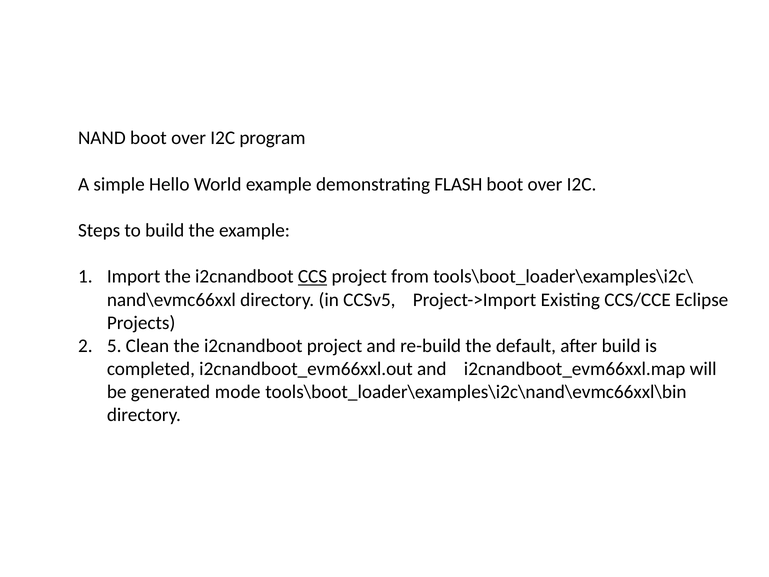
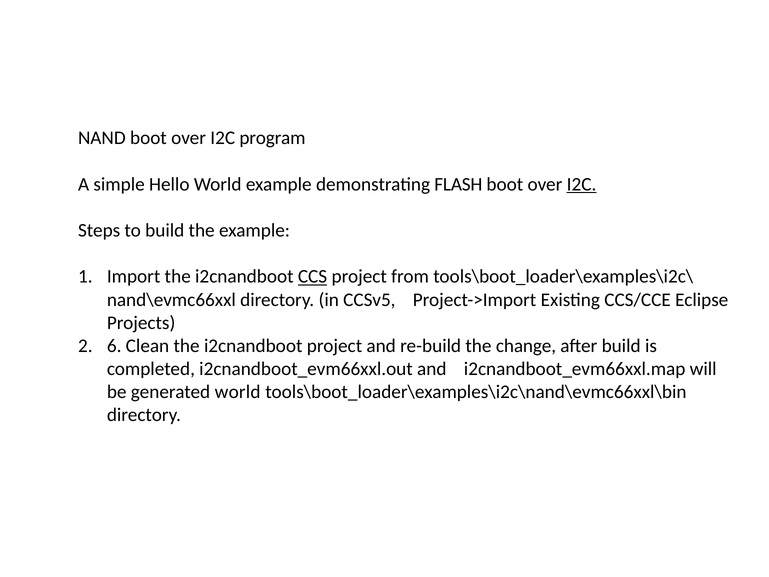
I2C at (582, 184) underline: none -> present
5: 5 -> 6
default: default -> change
generated mode: mode -> world
